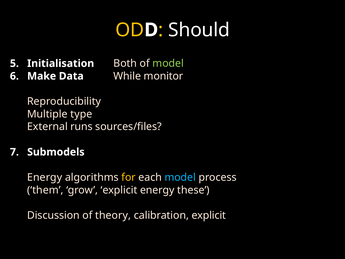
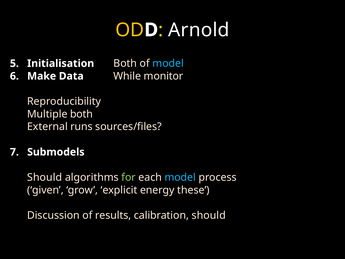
Should: Should -> Arnold
model at (168, 63) colour: light green -> light blue
Multiple type: type -> both
Energy at (45, 177): Energy -> Should
for colour: yellow -> light green
them: them -> given
theory: theory -> results
calibration explicit: explicit -> should
